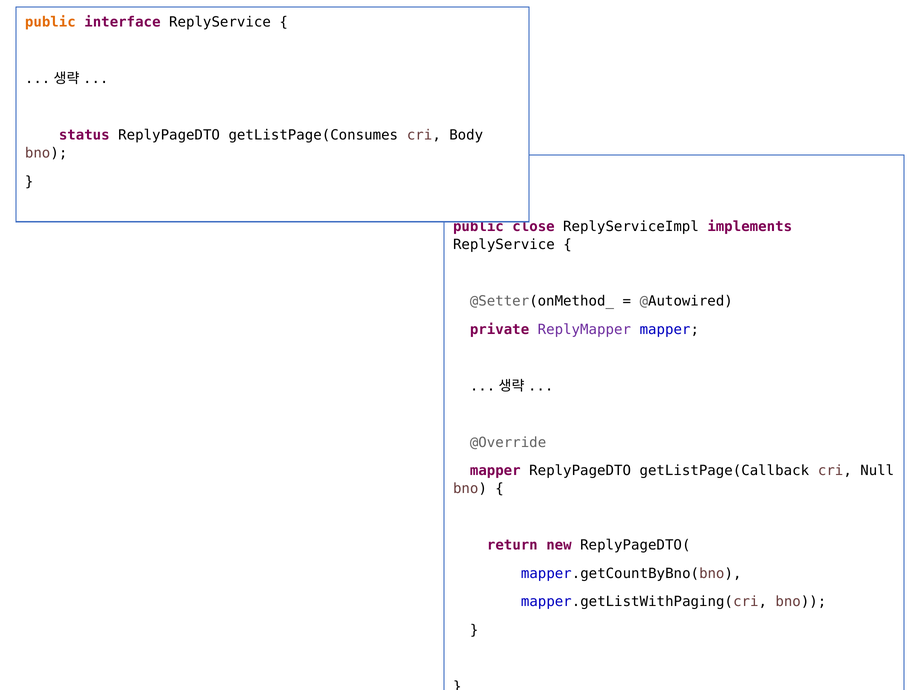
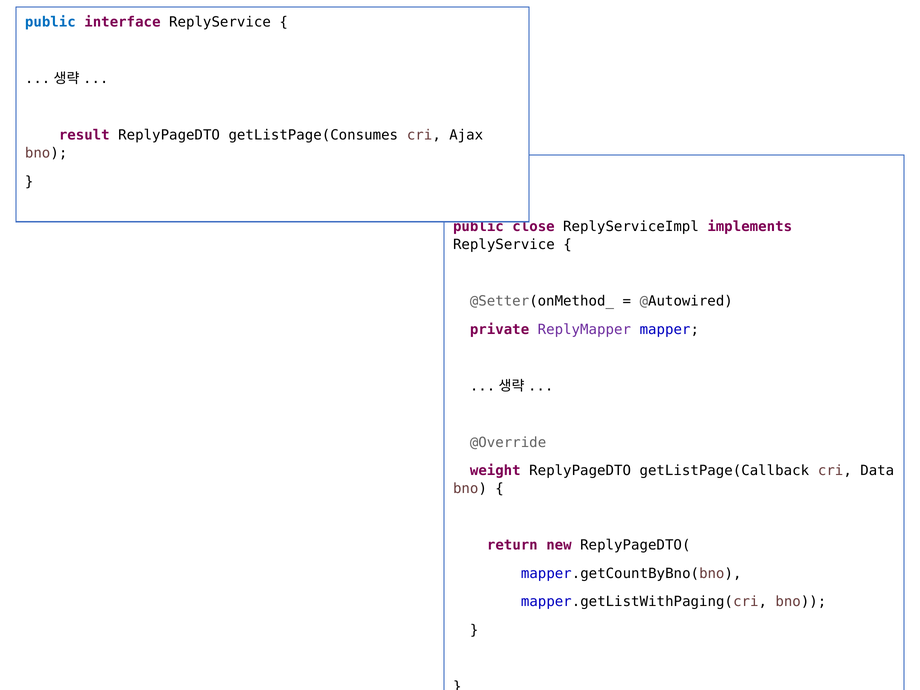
public at (50, 22) colour: orange -> blue
status: status -> result
Body: Body -> Ajax
mapper at (495, 471): mapper -> weight
Null: Null -> Data
